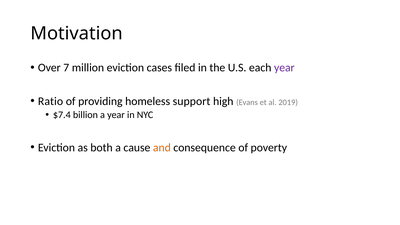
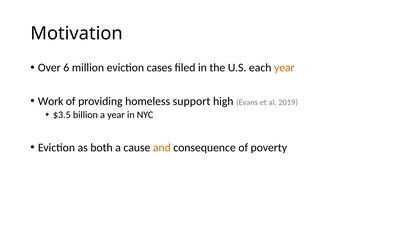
7: 7 -> 6
year at (284, 68) colour: purple -> orange
Ratio: Ratio -> Work
$7.4: $7.4 -> $3.5
